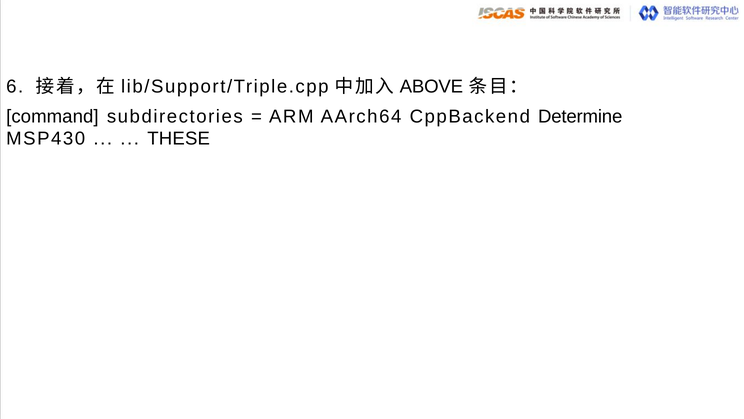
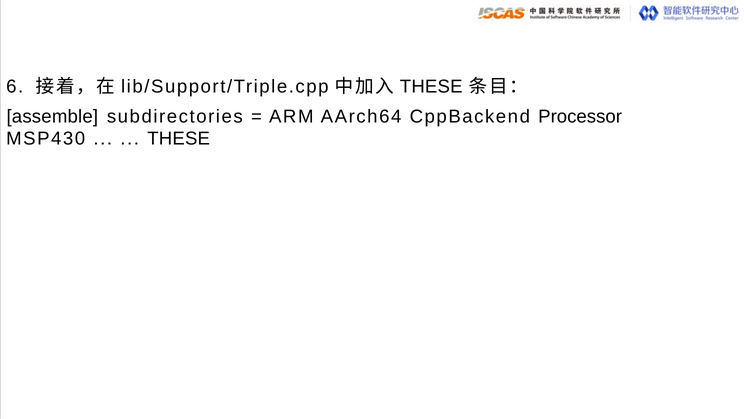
ABOVE at (431, 86): ABOVE -> THESE
command: command -> assemble
Determine: Determine -> Processor
